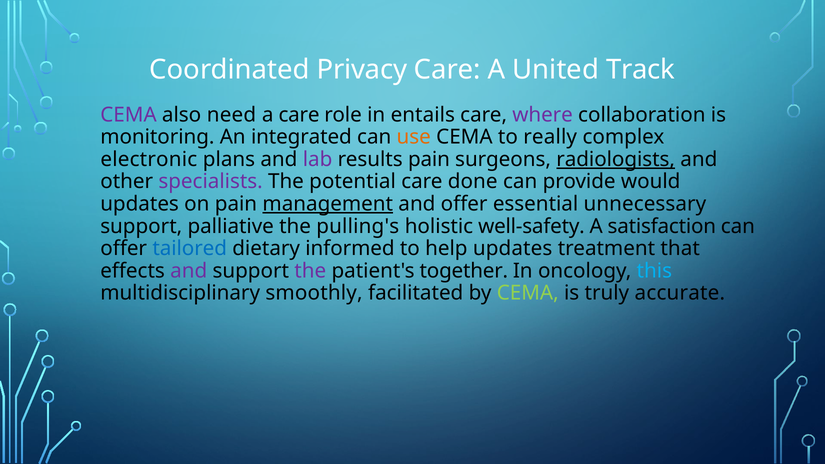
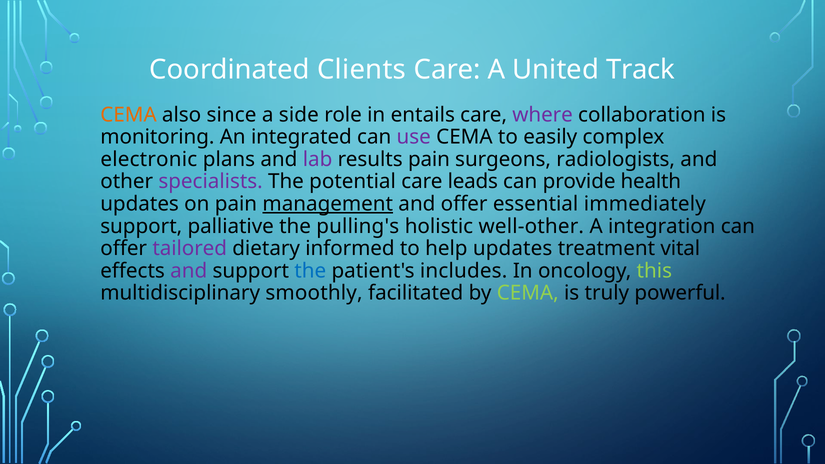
Privacy: Privacy -> Clients
CEMA at (128, 115) colour: purple -> orange
need: need -> since
a care: care -> side
use colour: orange -> purple
really: really -> easily
radiologists underline: present -> none
done: done -> leads
would: would -> health
unnecessary: unnecessary -> immediately
well-safety: well-safety -> well-other
satisfaction: satisfaction -> integration
tailored colour: blue -> purple
that: that -> vital
the at (310, 271) colour: purple -> blue
together: together -> includes
this colour: light blue -> light green
accurate: accurate -> powerful
